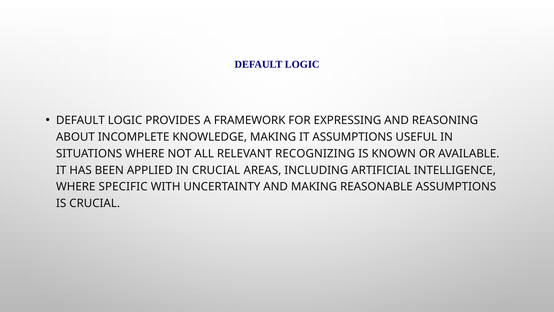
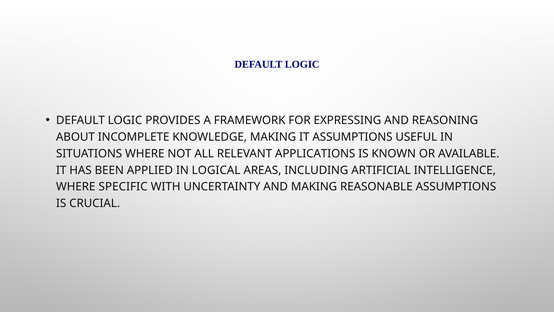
RECOGNIZING: RECOGNIZING -> APPLICATIONS
IN CRUCIAL: CRUCIAL -> LOGICAL
